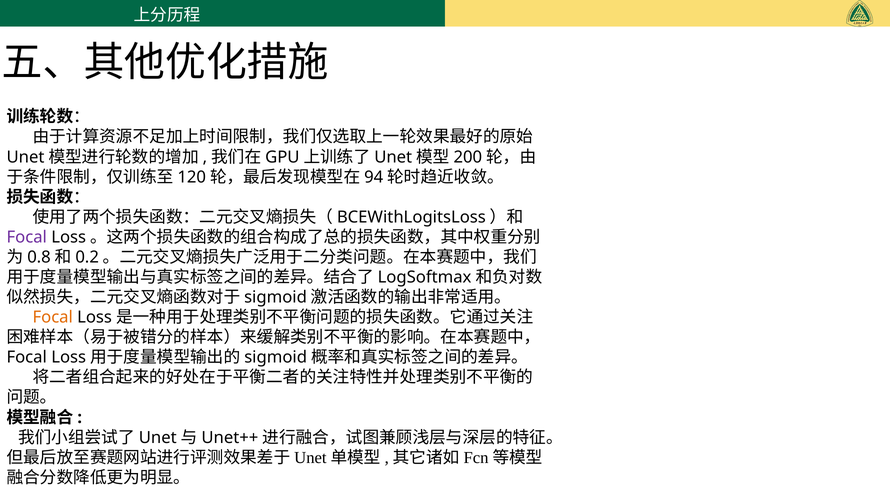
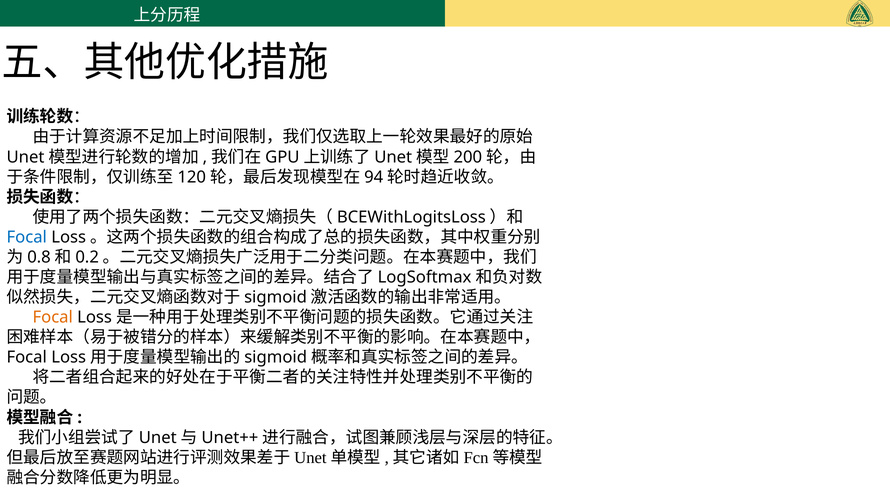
Focal at (27, 237) colour: purple -> blue
